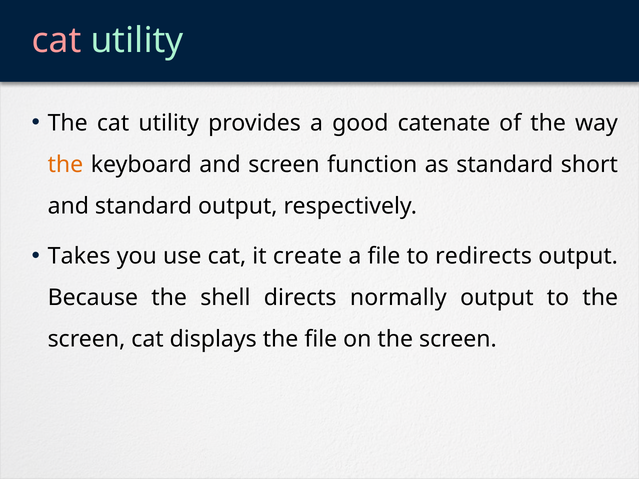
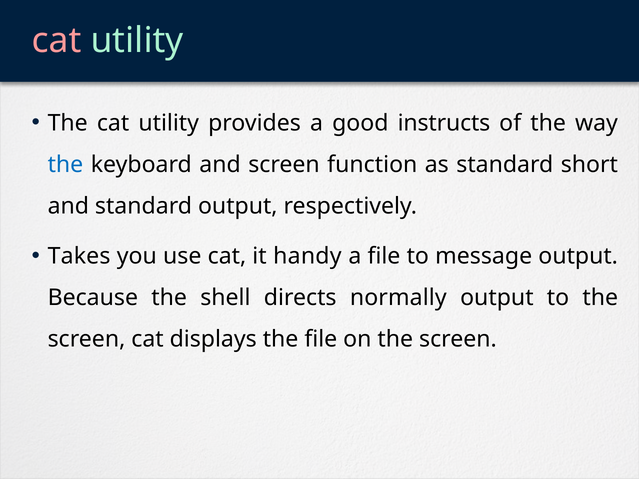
catenate: catenate -> instructs
the at (65, 165) colour: orange -> blue
create: create -> handy
redirects: redirects -> message
